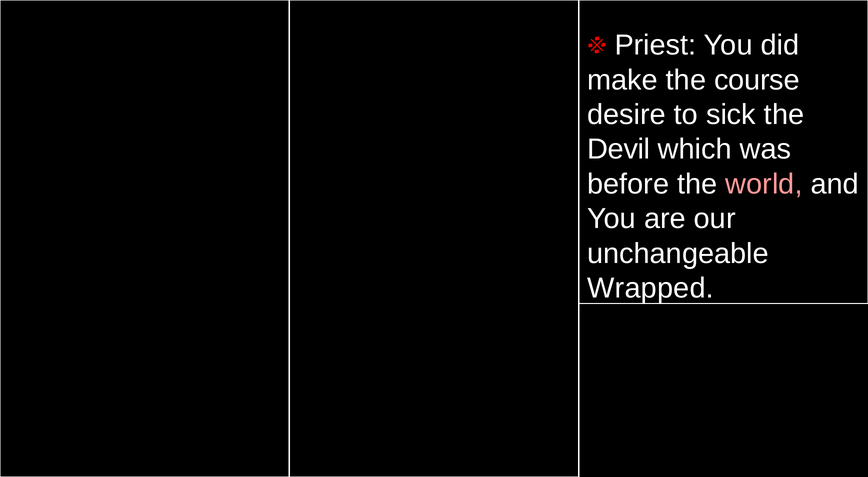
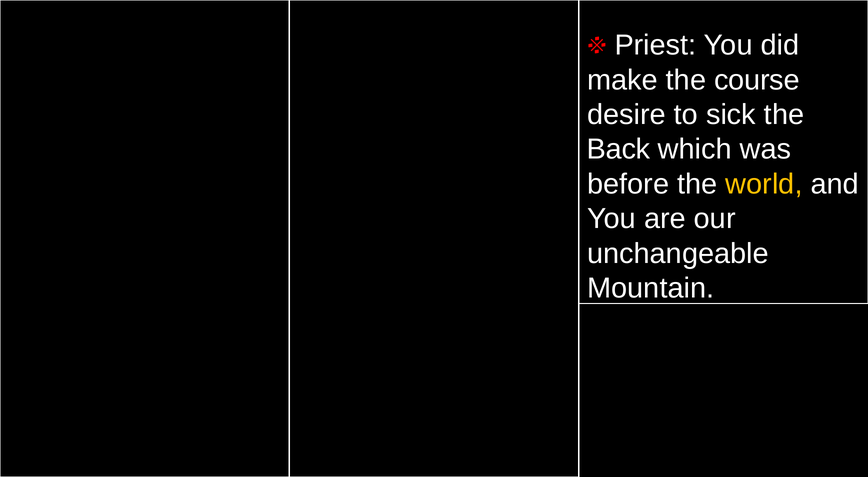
Devil: Devil -> Back
world colour: pink -> yellow
Wrapped: Wrapped -> Mountain
